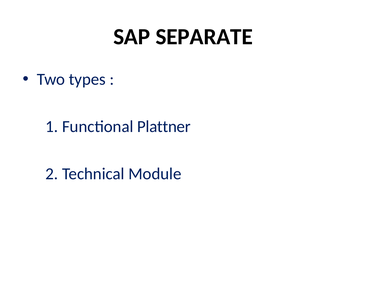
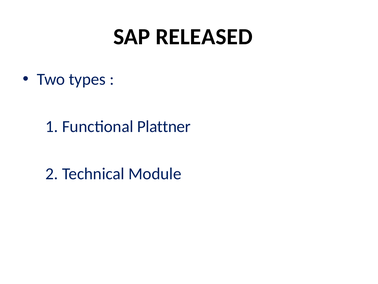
SEPARATE: SEPARATE -> RELEASED
